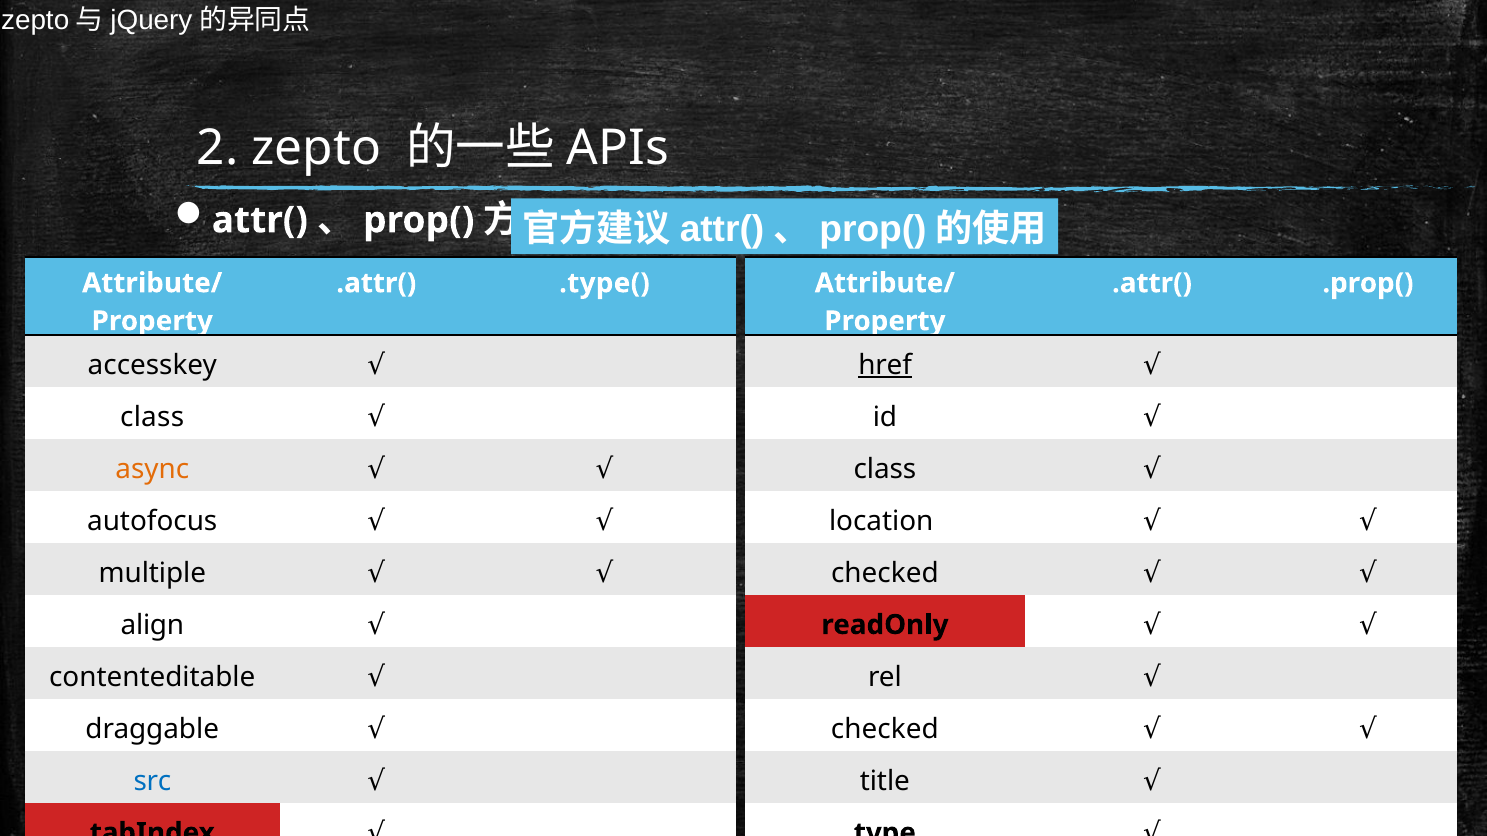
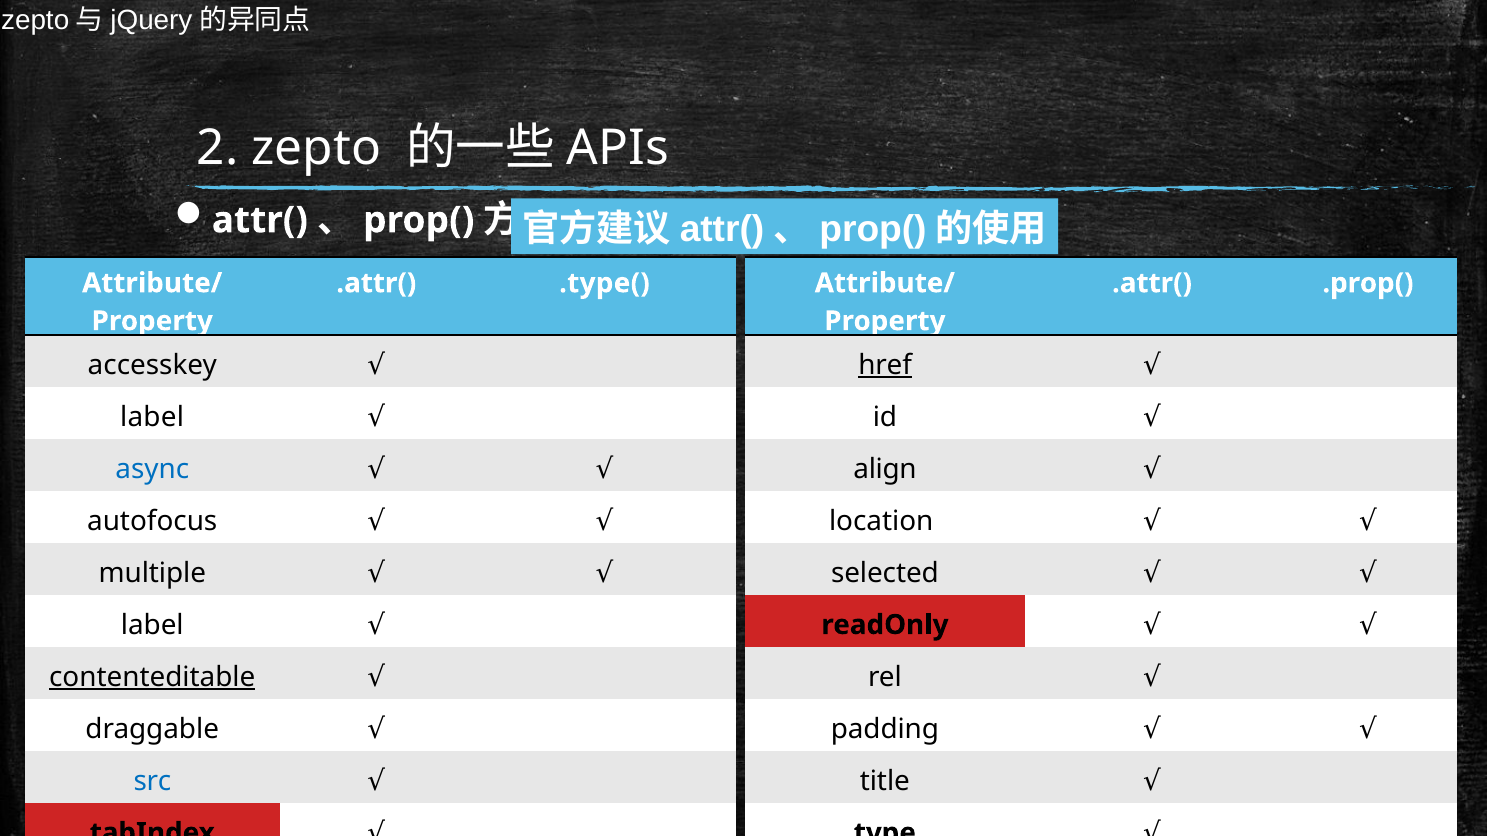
class at (152, 417): class -> label
async colour: orange -> blue
class at (885, 469): class -> align
checked at (885, 573): checked -> selected
align at (152, 625): align -> label
contenteditable underline: none -> present
checked at (885, 729): checked -> padding
